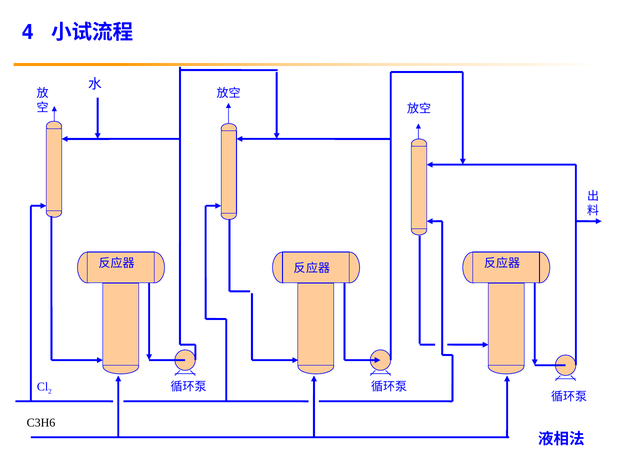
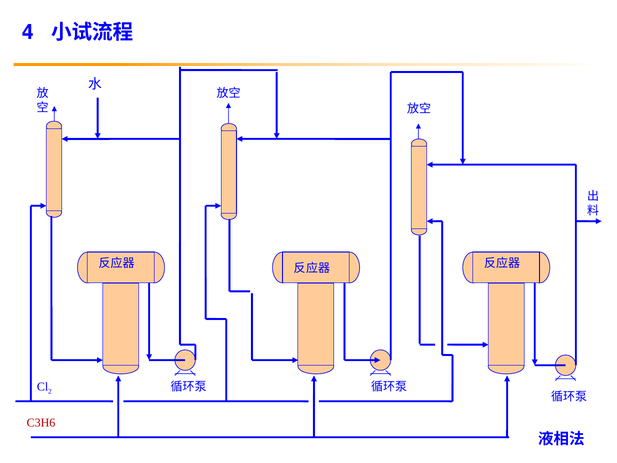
C3H6 colour: black -> red
